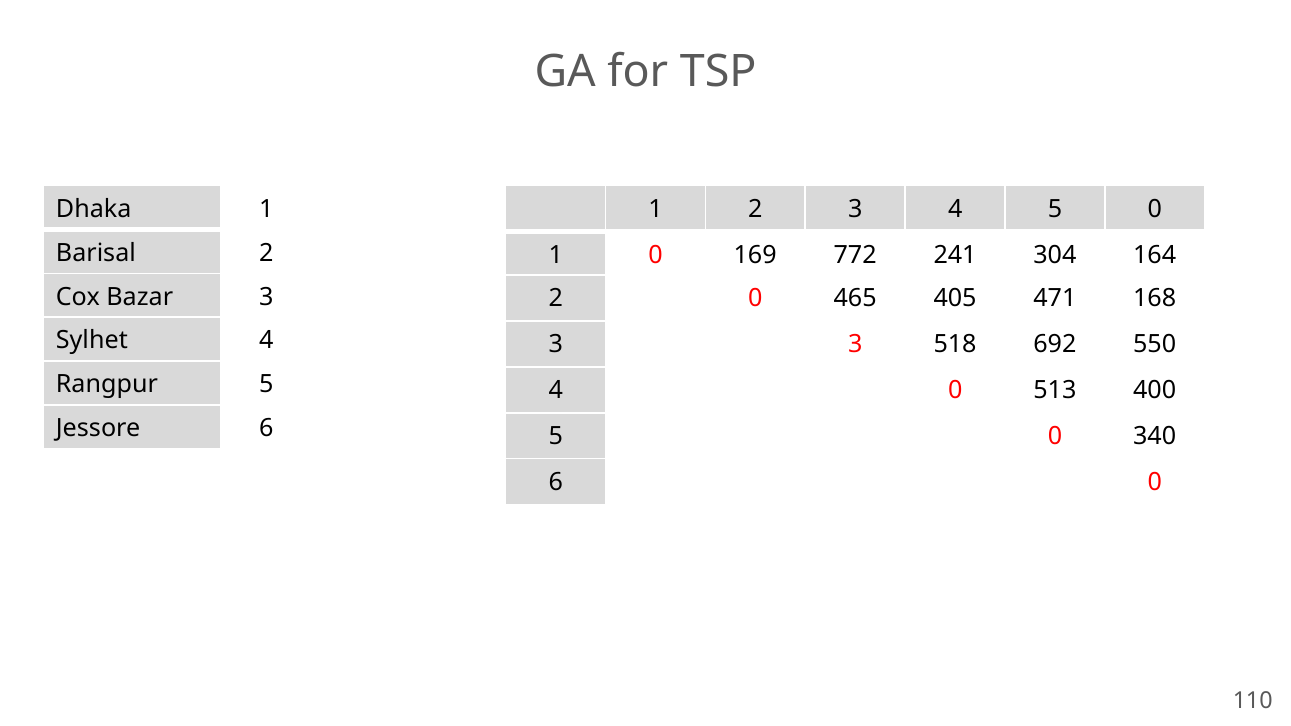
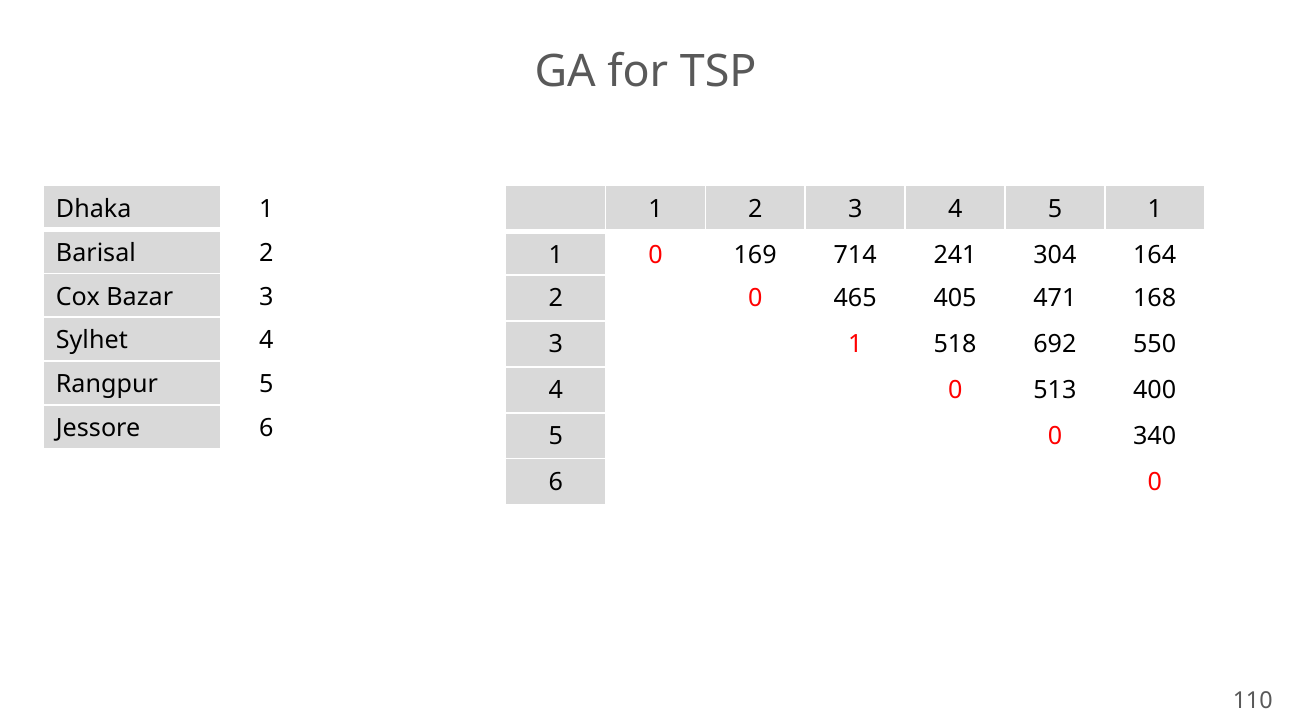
4 5 0: 0 -> 1
772: 772 -> 714
3 3: 3 -> 1
